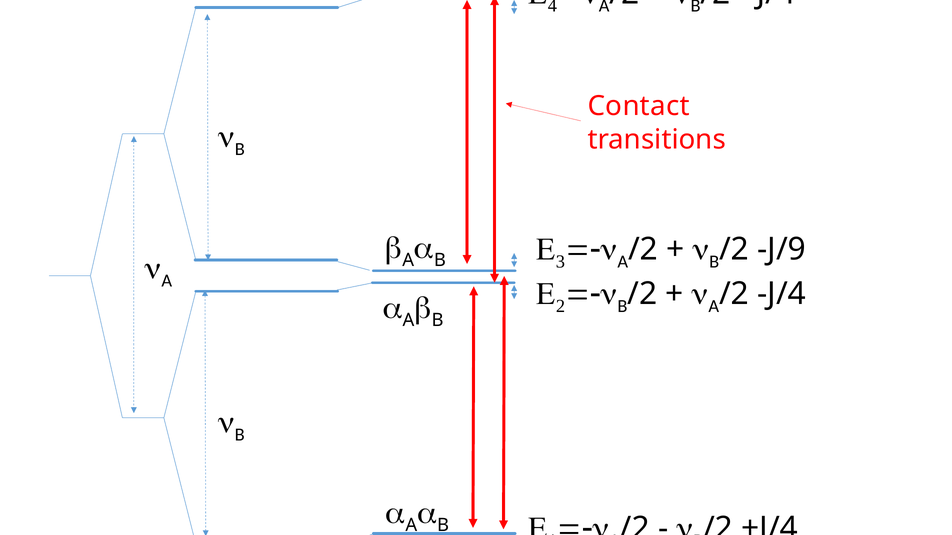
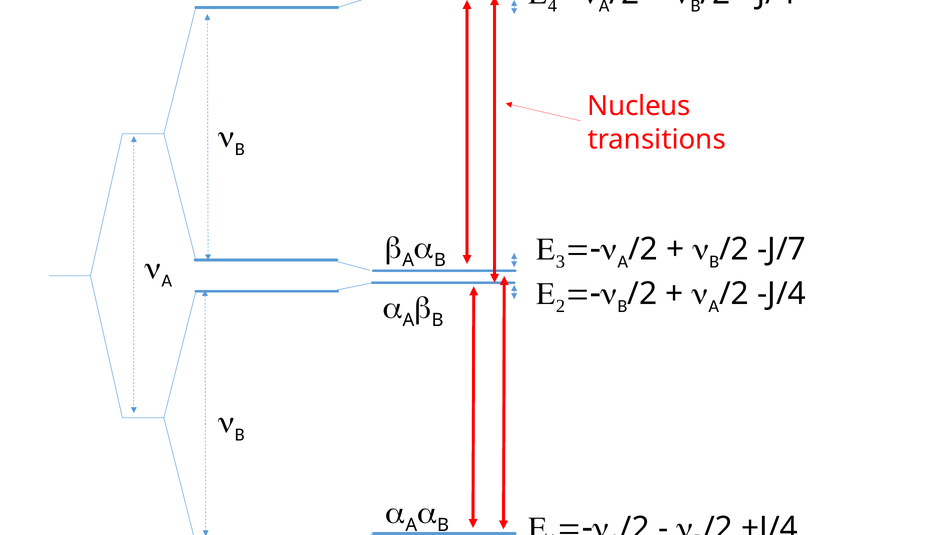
Contact: Contact -> Nucleus
J/9: J/9 -> J/7
